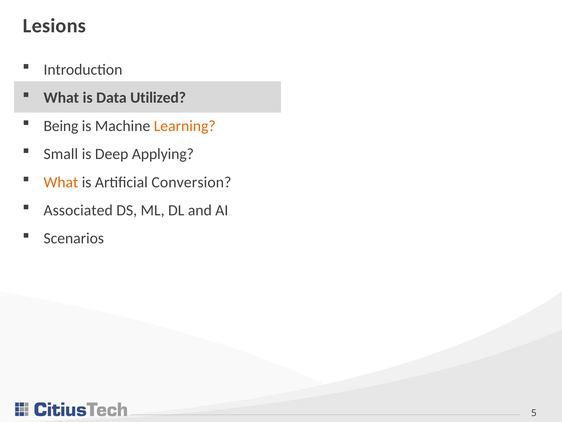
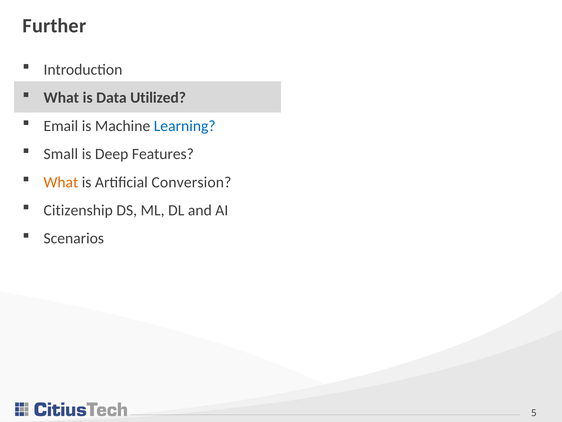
Lesions: Lesions -> Further
Being: Being -> Email
Learning colour: orange -> blue
Applying: Applying -> Features
Associated: Associated -> Citizenship
